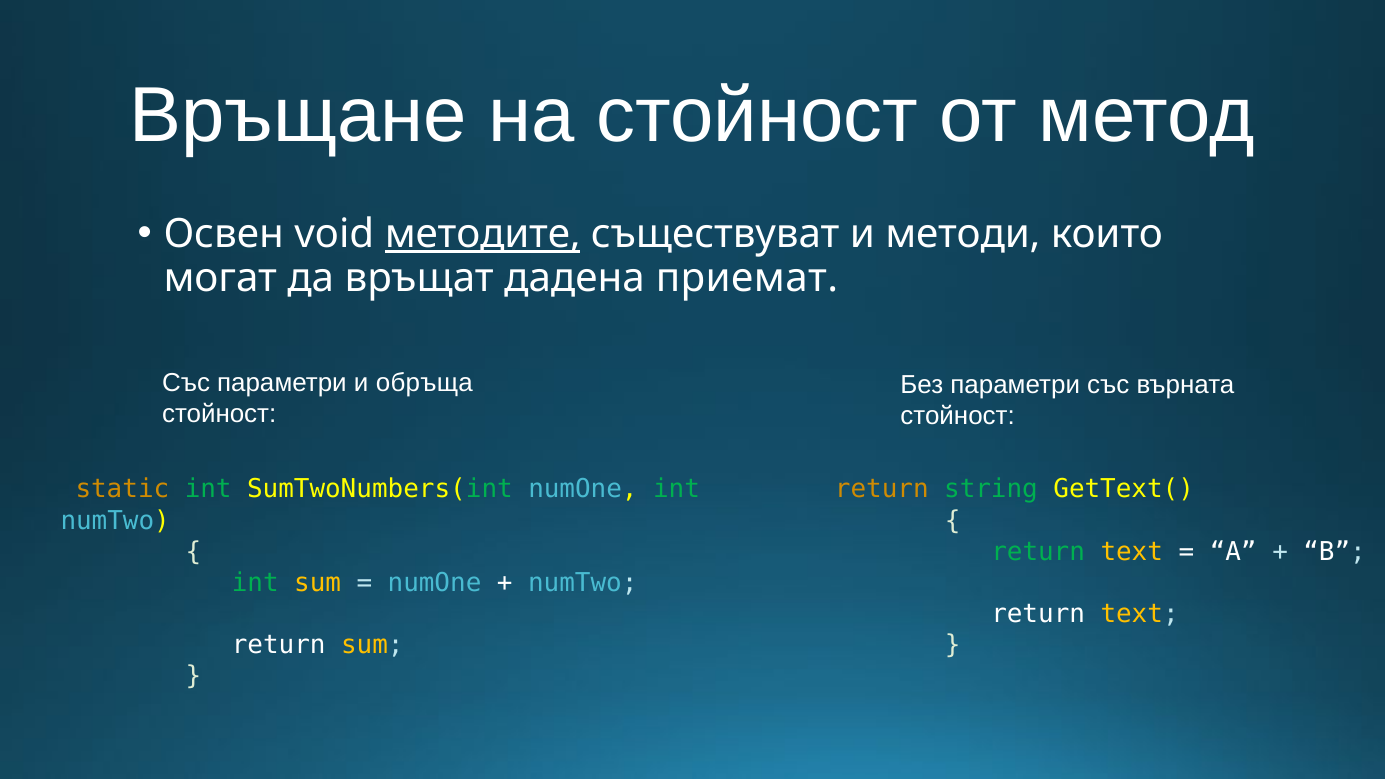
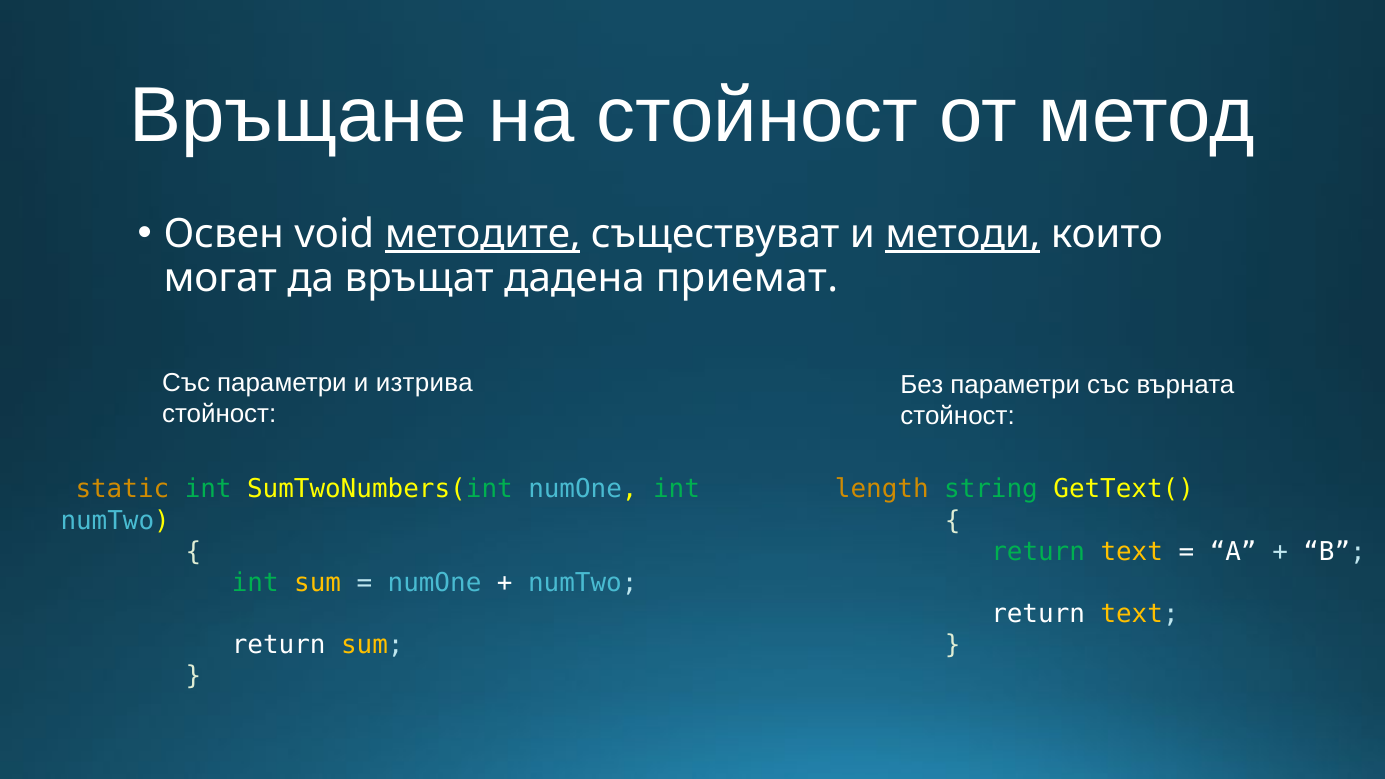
методи underline: none -> present
обръща: обръща -> изтрива
return at (882, 489): return -> length
